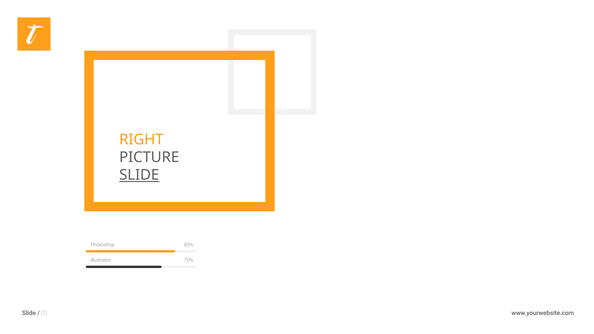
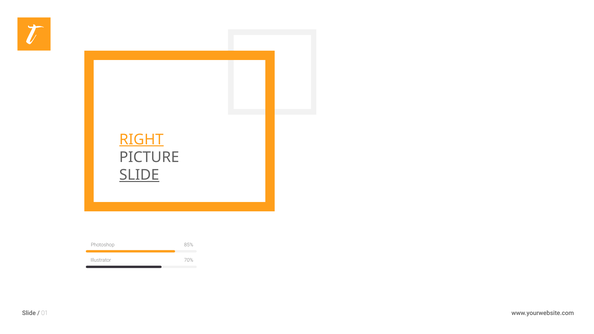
RIGHT underline: none -> present
